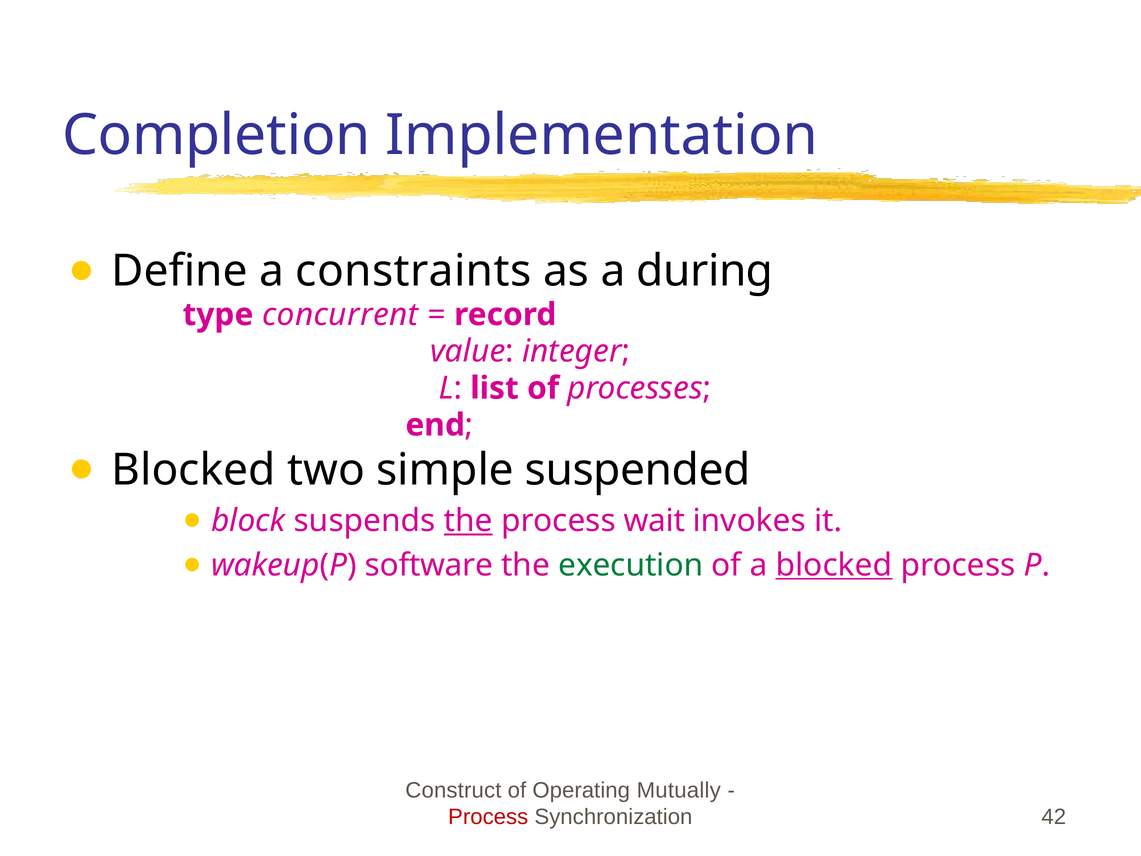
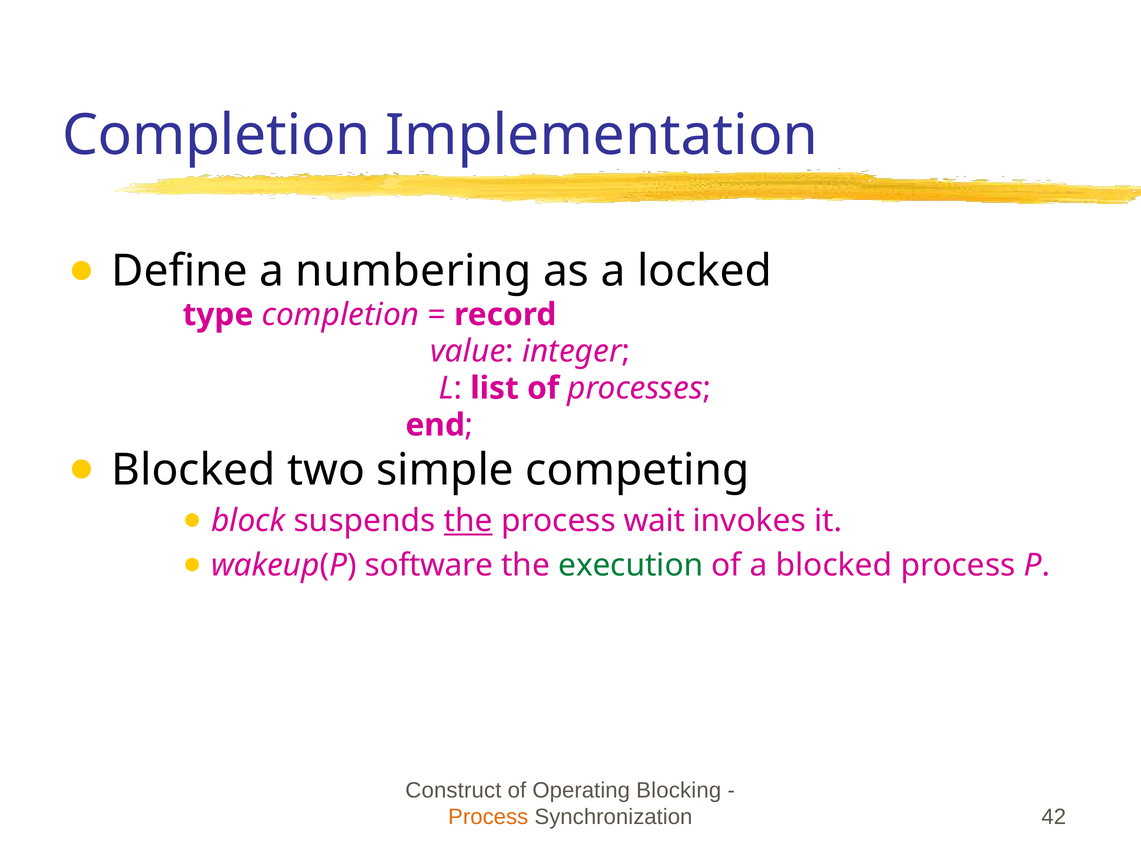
constraints: constraints -> numbering
during: during -> locked
type concurrent: concurrent -> completion
suspended: suspended -> competing
blocked at (834, 565) underline: present -> none
Mutually: Mutually -> Blocking
Process at (488, 817) colour: red -> orange
